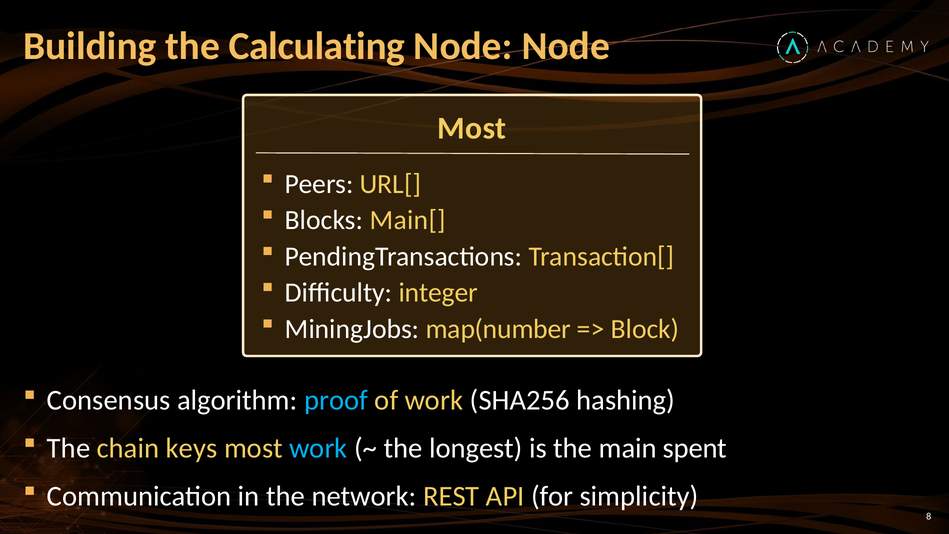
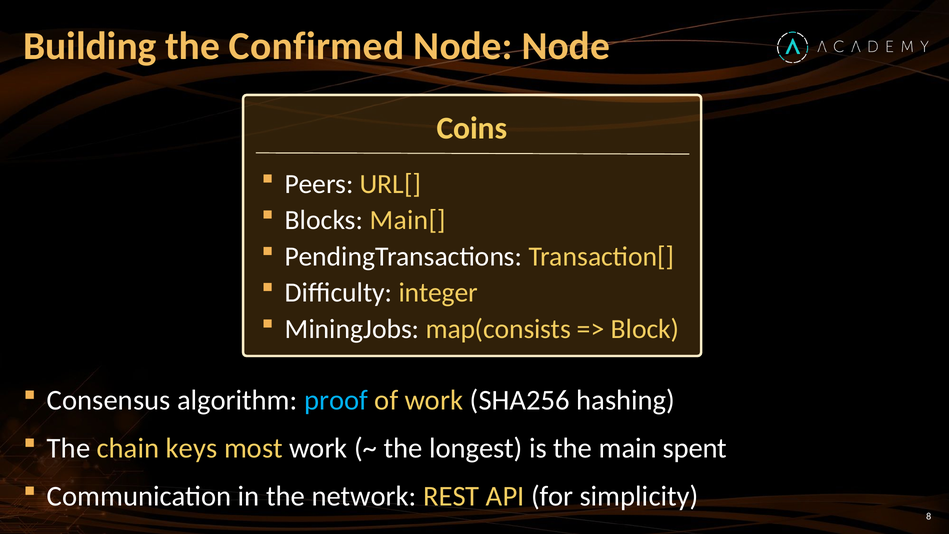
Calculating: Calculating -> Confirmed
Most at (472, 128): Most -> Coins
map(number: map(number -> map(consists
work at (318, 448) colour: light blue -> white
